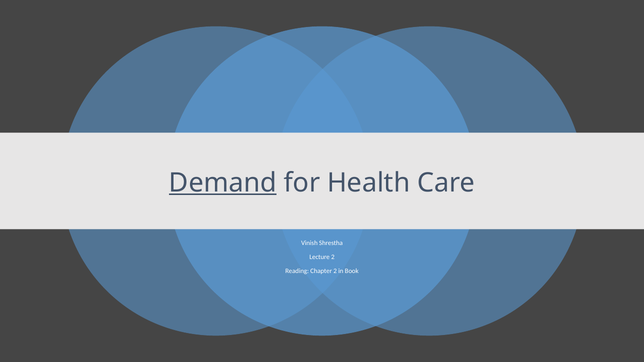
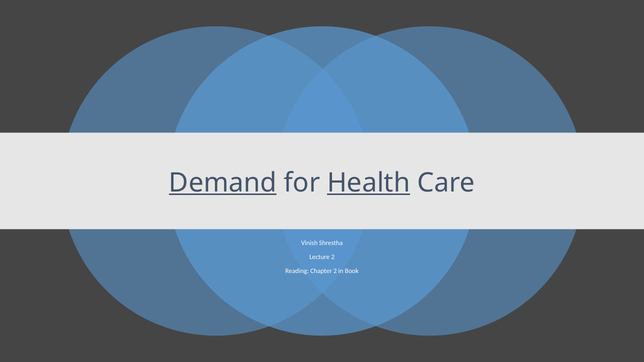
Health underline: none -> present
